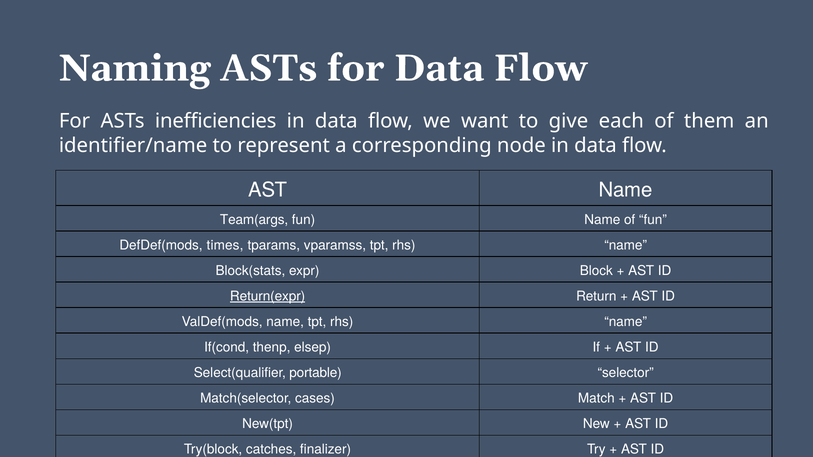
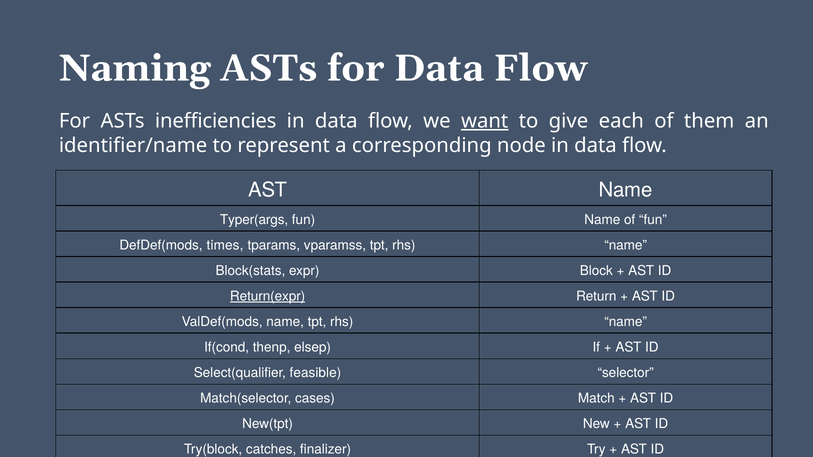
want underline: none -> present
Team(args: Team(args -> Typer(args
portable: portable -> feasible
